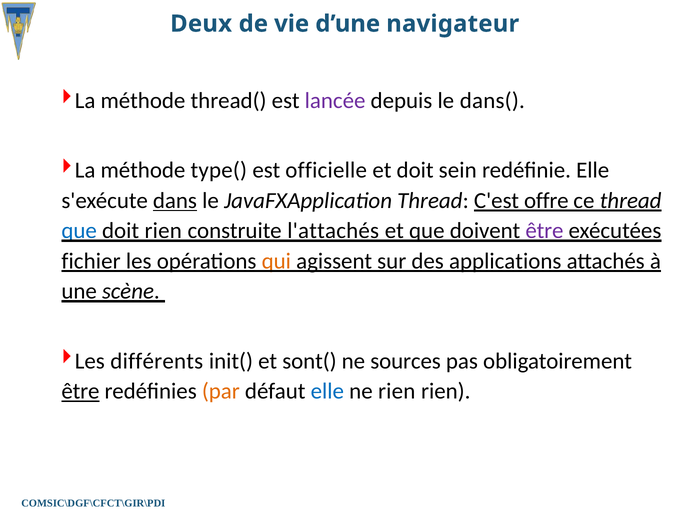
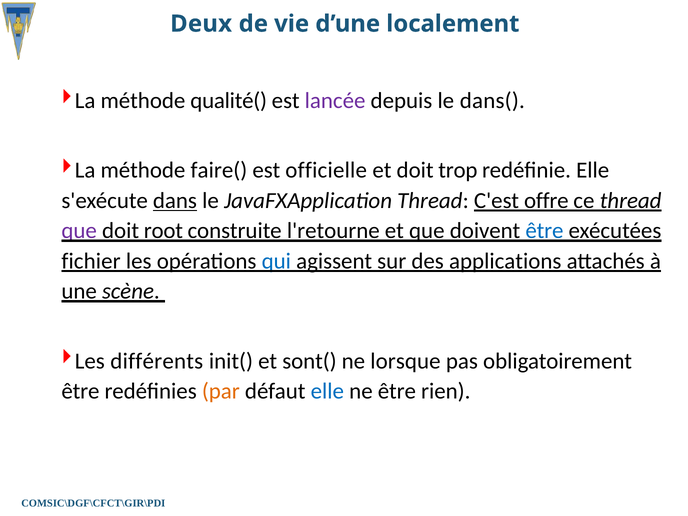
navigateur: navigateur -> localement
thread(: thread( -> qualité(
type(: type( -> faire(
sein: sein -> trop
que at (79, 231) colour: blue -> purple
doit rien: rien -> root
l'attachés: l'attachés -> l'retourne
être at (544, 231) colour: purple -> blue
qui colour: orange -> blue
sources: sources -> lorsque
être at (80, 391) underline: present -> none
ne rien: rien -> être
